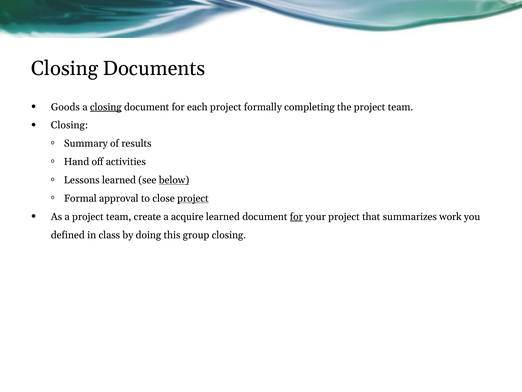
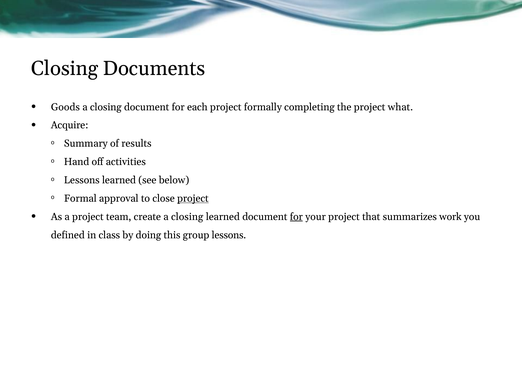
closing at (106, 107) underline: present -> none
the project team: team -> what
Closing at (69, 125): Closing -> Acquire
below underline: present -> none
create a acquire: acquire -> closing
group closing: closing -> lessons
